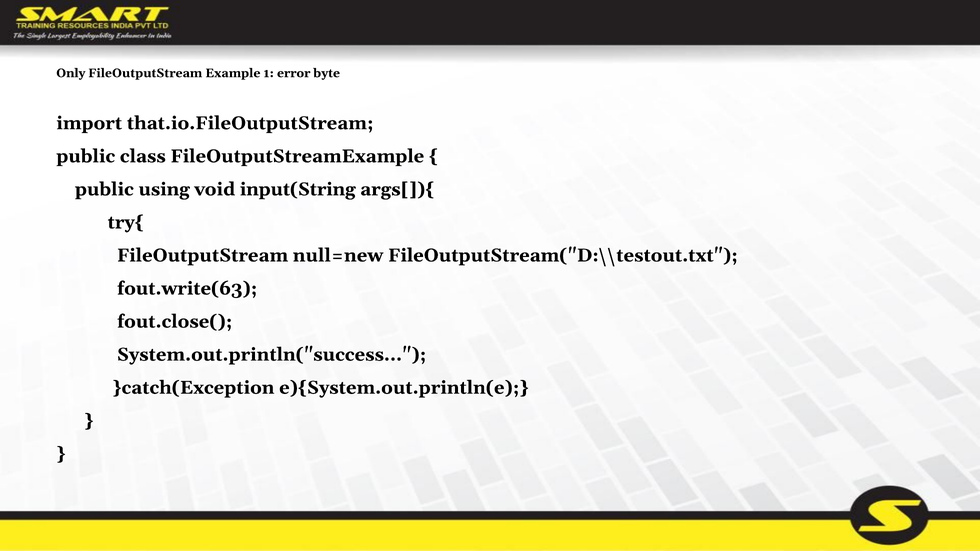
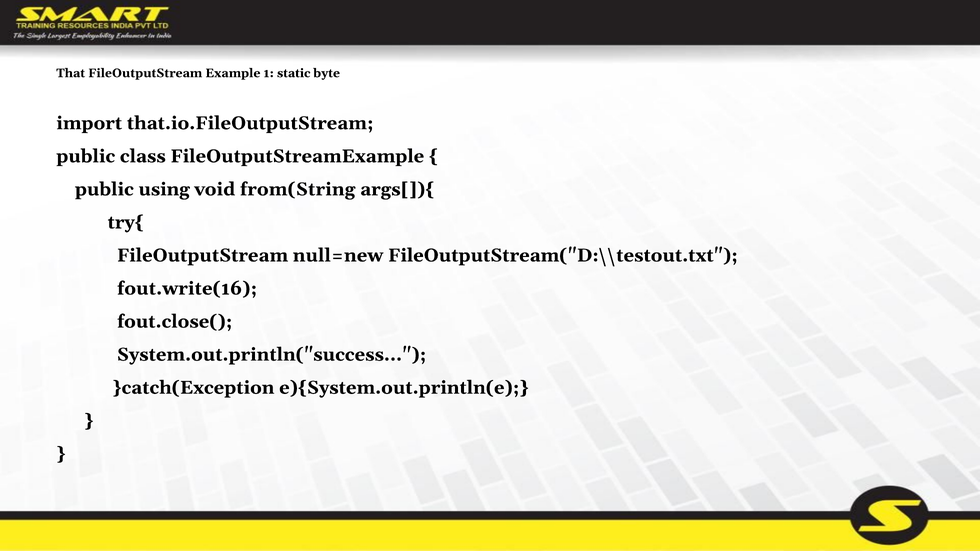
Only: Only -> That
error: error -> static
input(String: input(String -> from(String
fout.write(63: fout.write(63 -> fout.write(16
